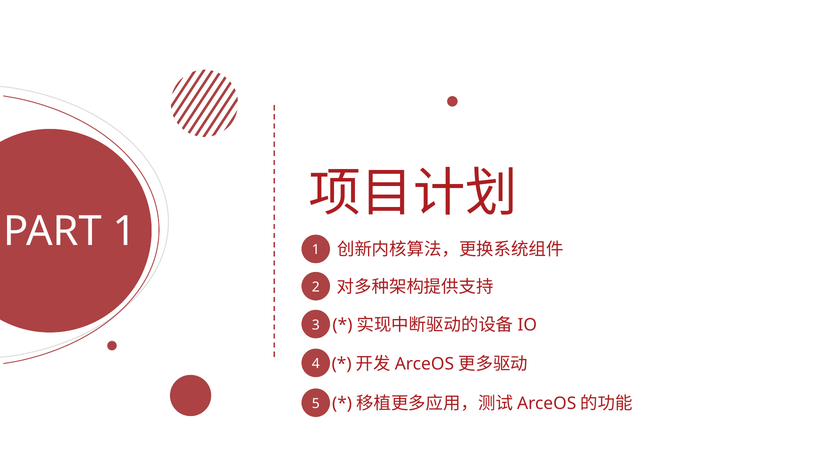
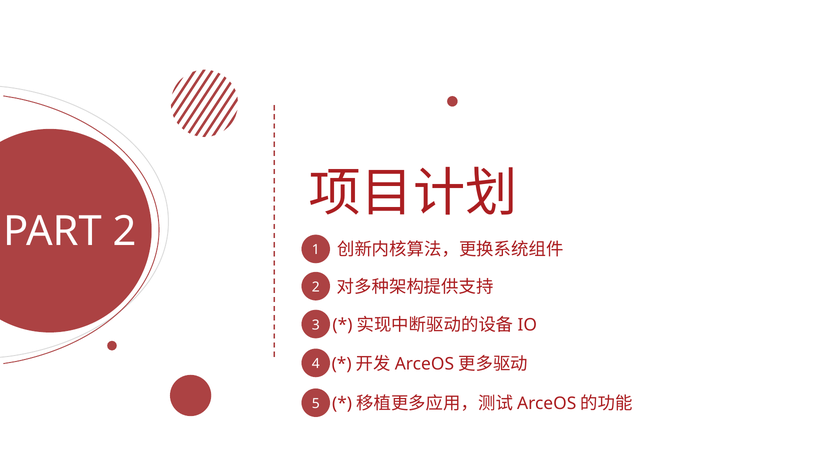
PART 1: 1 -> 2
